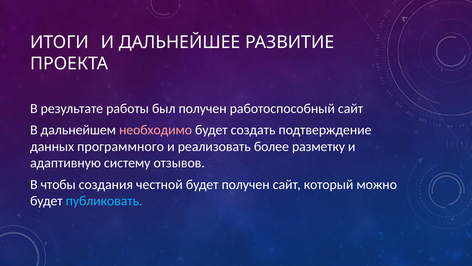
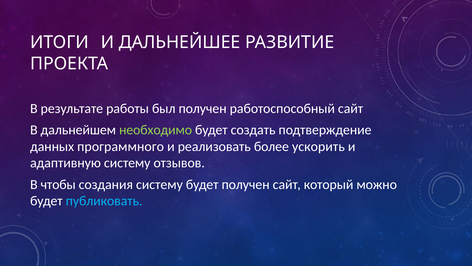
необходимо colour: pink -> light green
разметку: разметку -> ускорить
создания честной: честной -> систему
